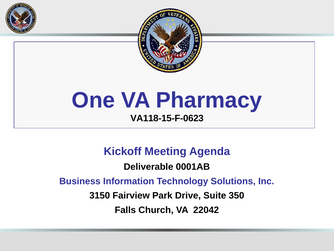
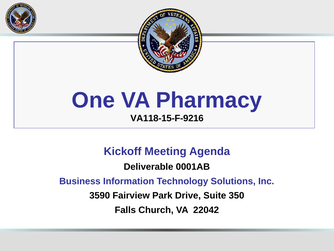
VA118-15-F-0623: VA118-15-F-0623 -> VA118-15-F-9216
3150: 3150 -> 3590
